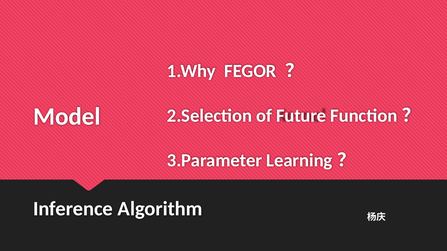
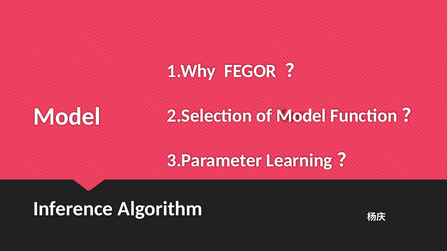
of Future: Future -> Model
